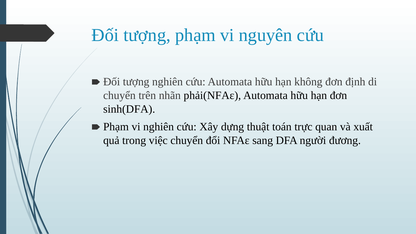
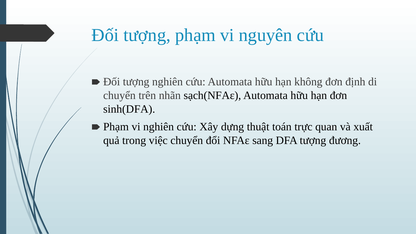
phải(NFAε: phải(NFAε -> sạch(NFAε
DFA người: người -> tượng
